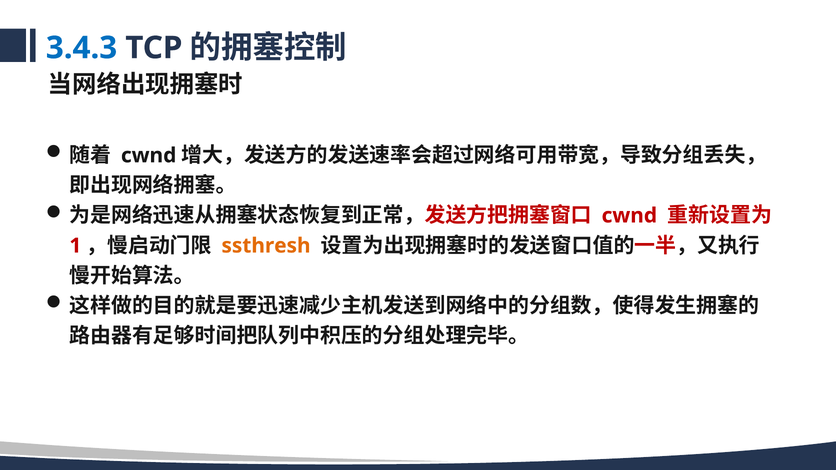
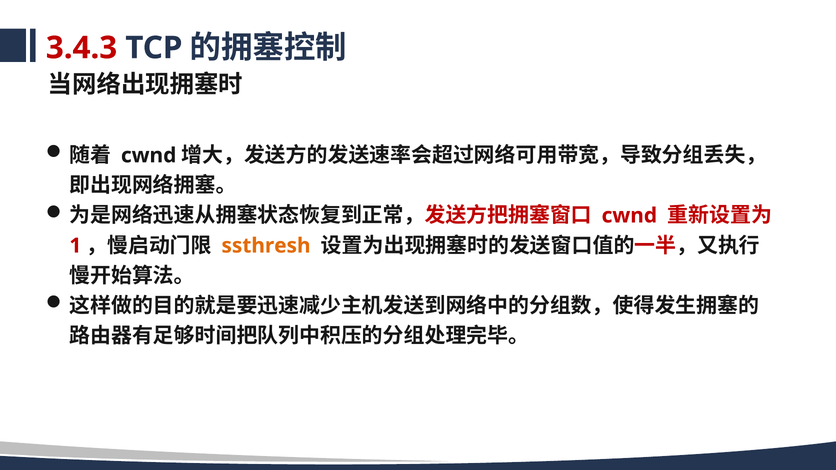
3.4.3 colour: blue -> red
